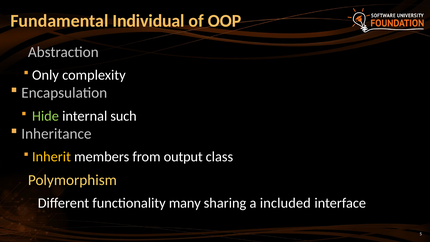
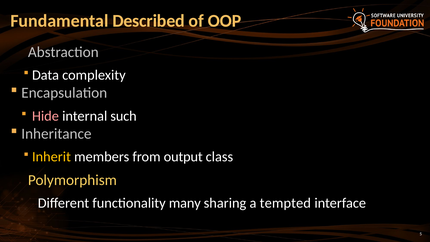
Individual: Individual -> Described
Only: Only -> Data
Hide colour: light green -> pink
included: included -> tempted
